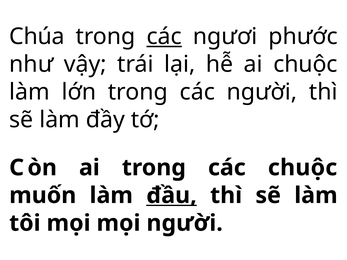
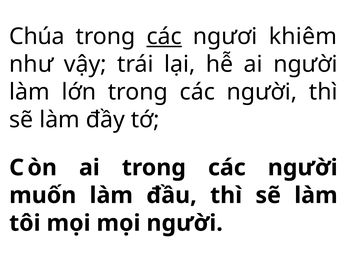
phước: phước -> khiêm
ai chuộc: chuộc -> người
chuộc at (303, 168): chuộc -> người
đầu underline: present -> none
